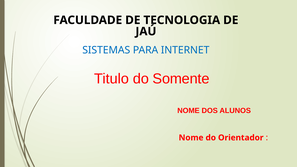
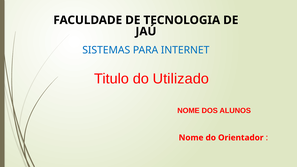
Somente: Somente -> Utilizado
